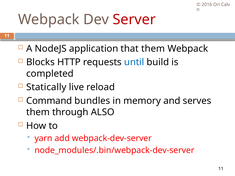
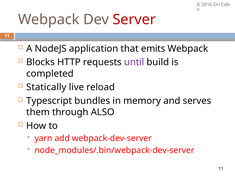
that them: them -> emits
until colour: blue -> purple
Command: Command -> Typescript
